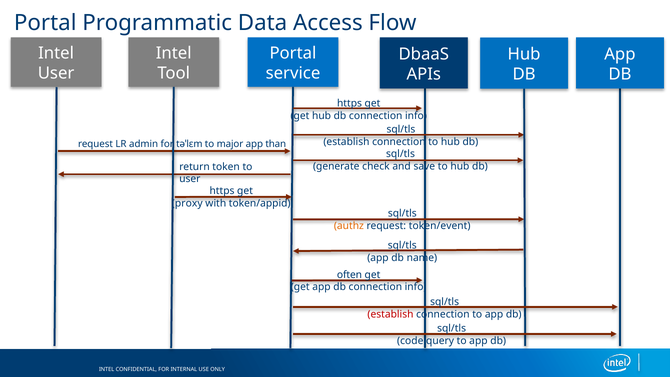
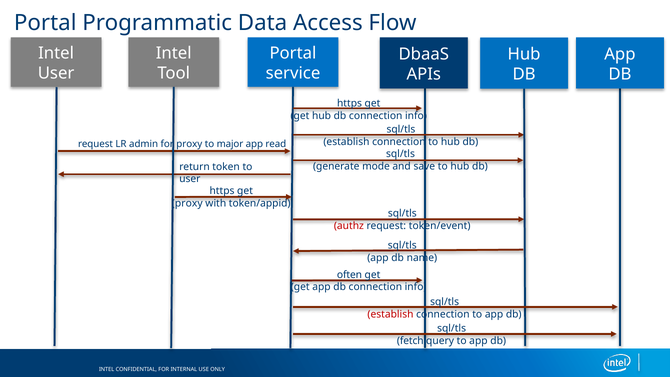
təˈlɛm at (189, 144): təˈlɛm -> proxy
than: than -> read
check: check -> mode
authz colour: orange -> red
code: code -> fetch
